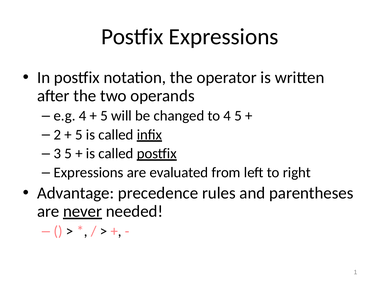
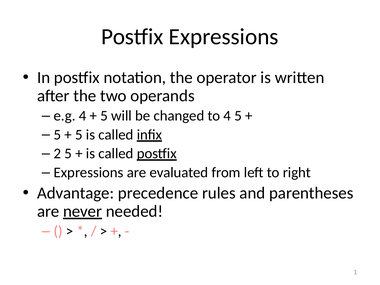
2 at (57, 135): 2 -> 5
3: 3 -> 2
